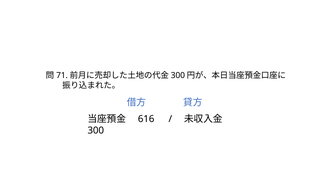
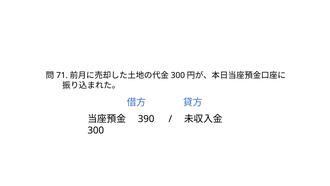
616: 616 -> 390
